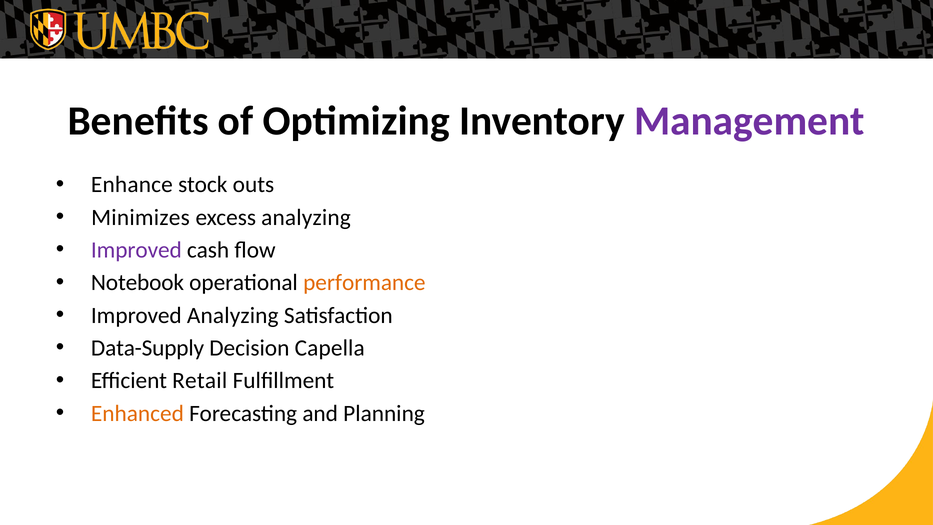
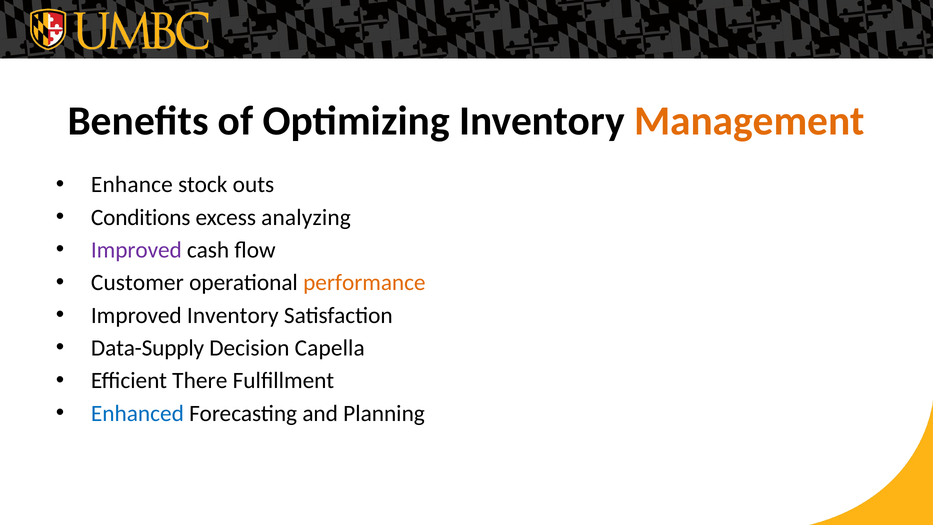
Management colour: purple -> orange
Minimizes: Minimizes -> Conditions
Notebook: Notebook -> Customer
Improved Analyzing: Analyzing -> Inventory
Retail: Retail -> There
Enhanced colour: orange -> blue
